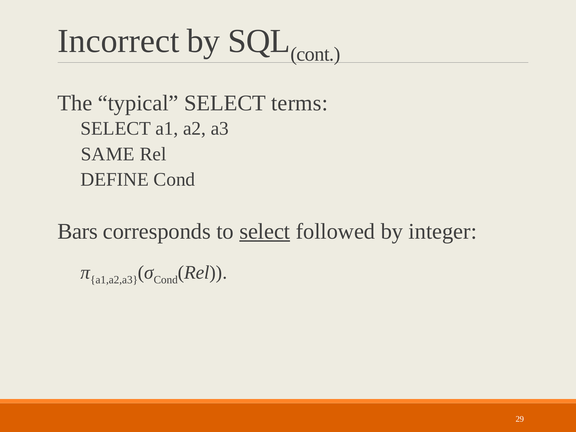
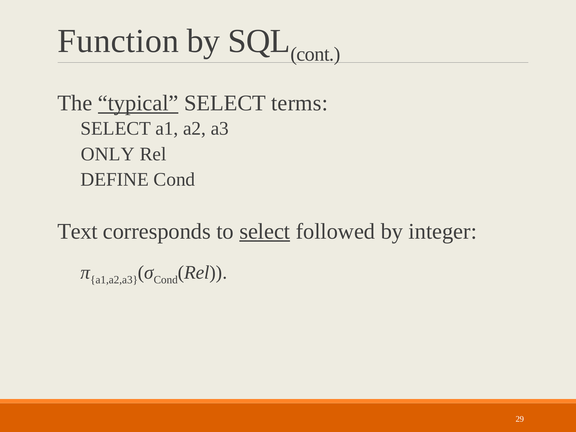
Incorrect: Incorrect -> Function
typical underline: none -> present
SAME: SAME -> ONLY
Bars: Bars -> Text
